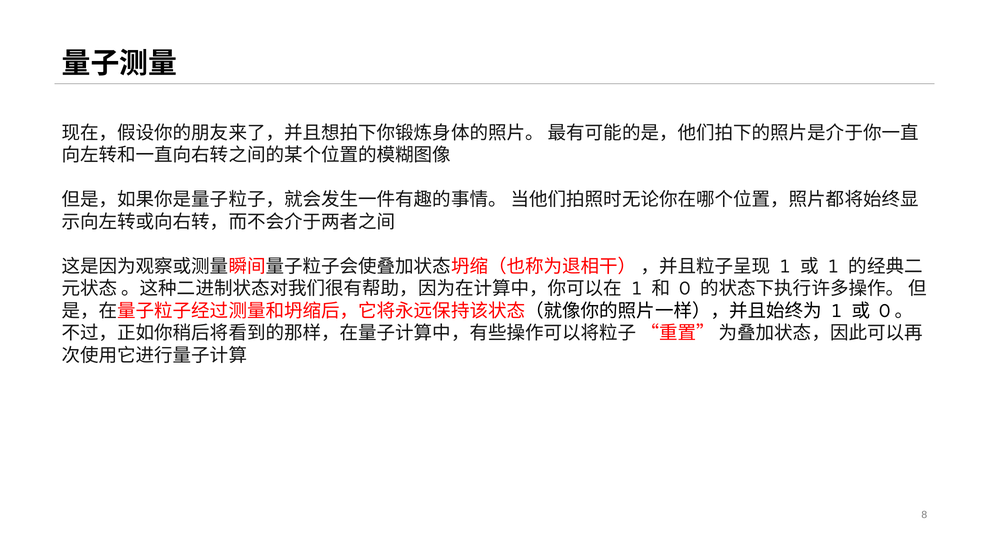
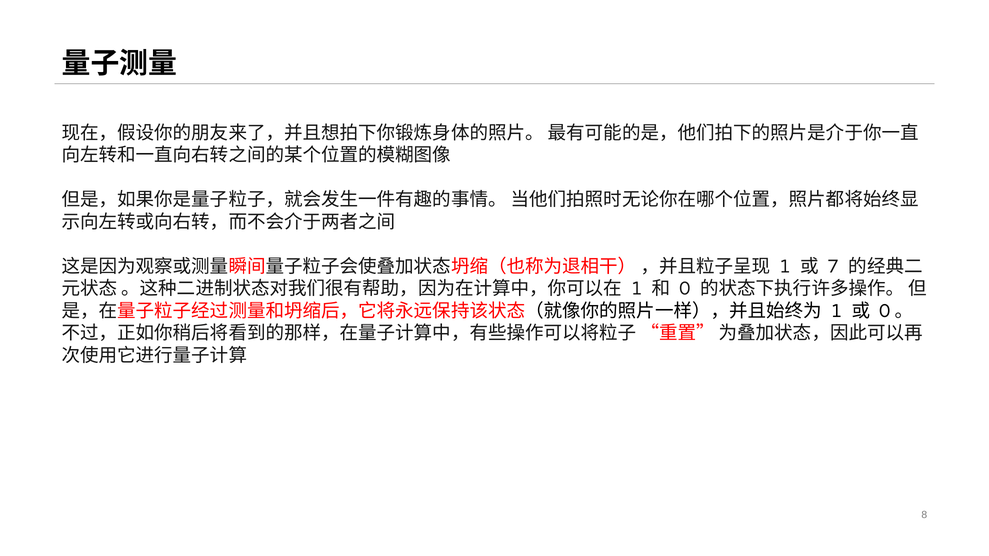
1 at (833, 267): 1 -> 7
